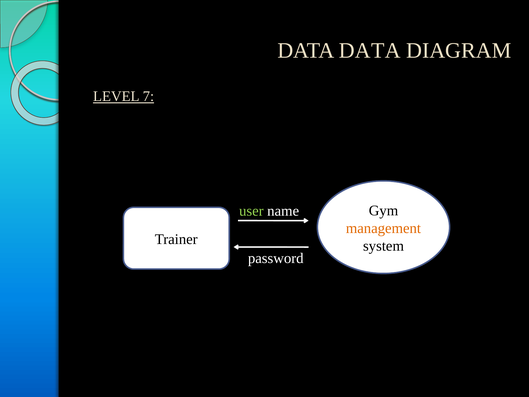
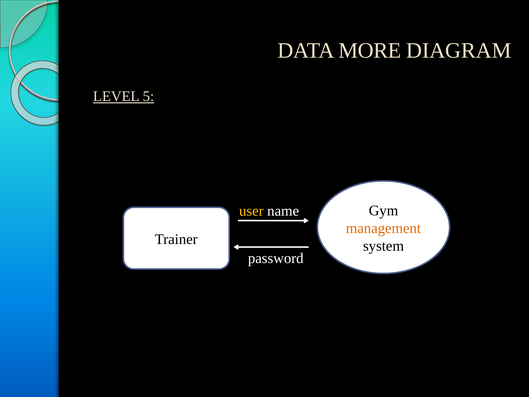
DATA DATA: DATA -> MORE
7: 7 -> 5
user colour: light green -> yellow
